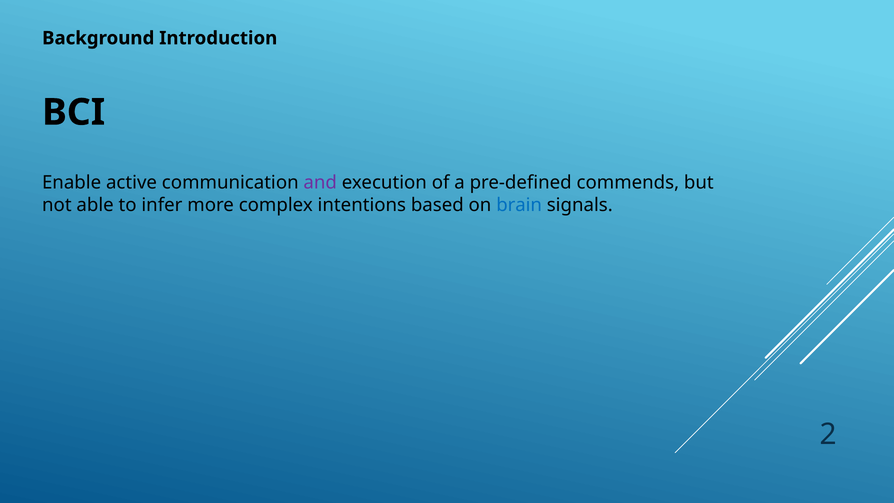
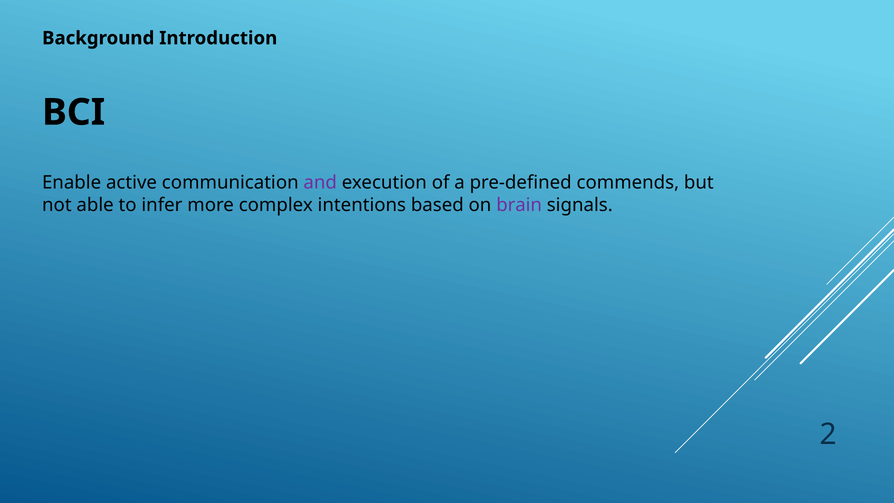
brain colour: blue -> purple
